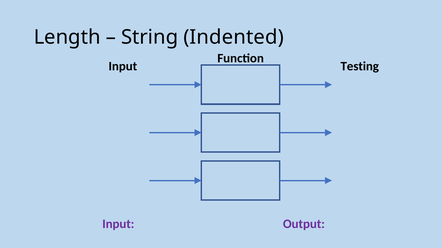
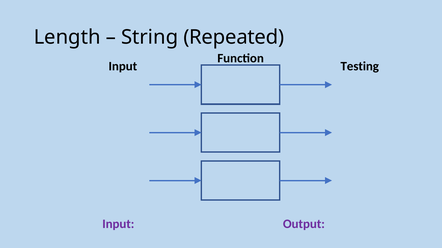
Indented: Indented -> Repeated
